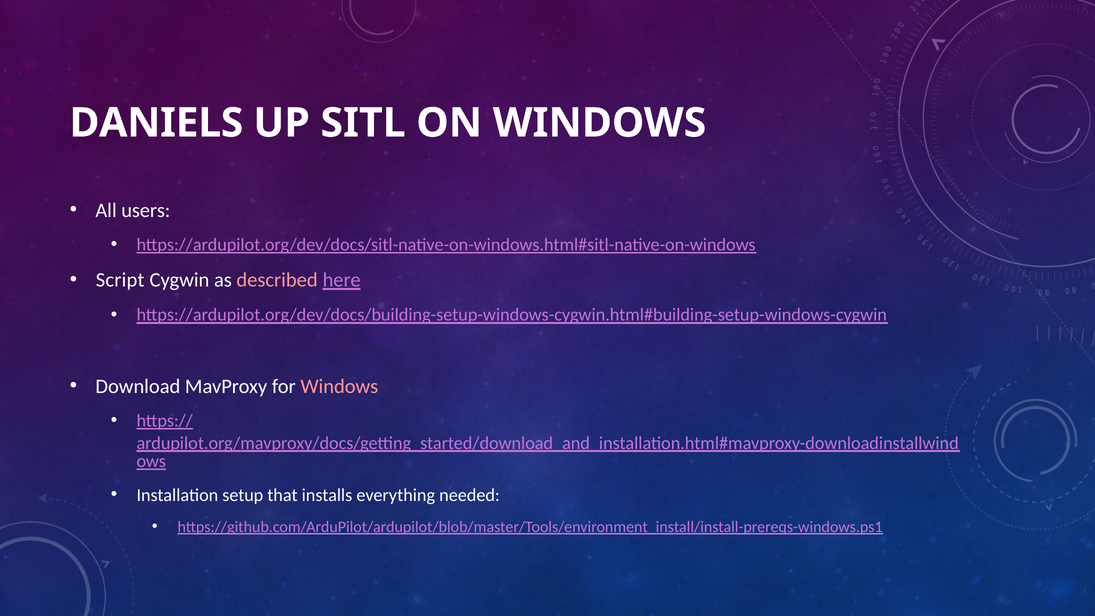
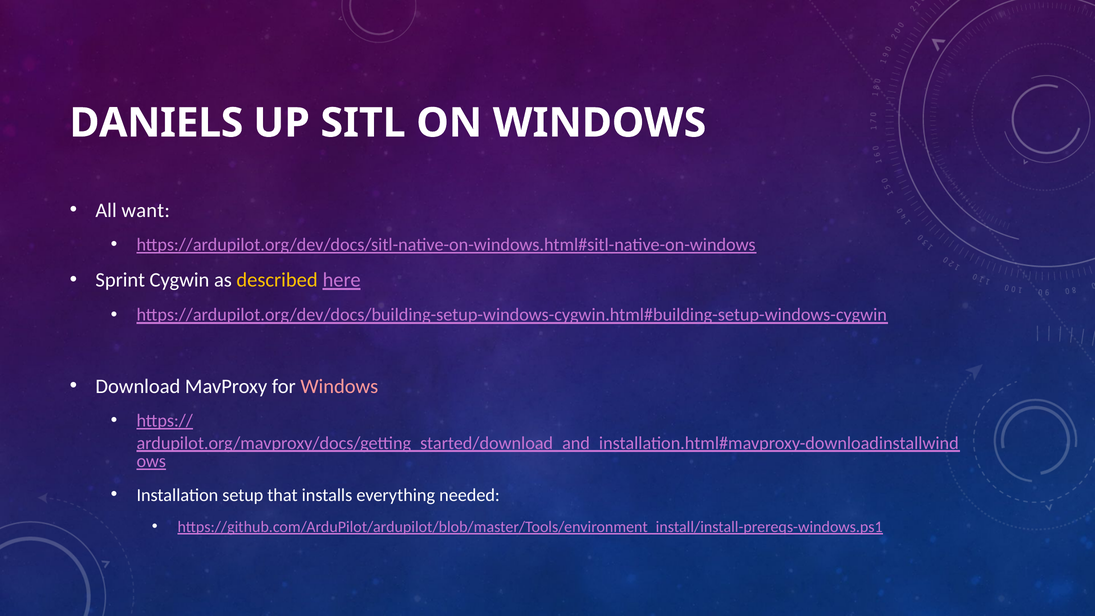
users: users -> want
Script: Script -> Sprint
described colour: pink -> yellow
